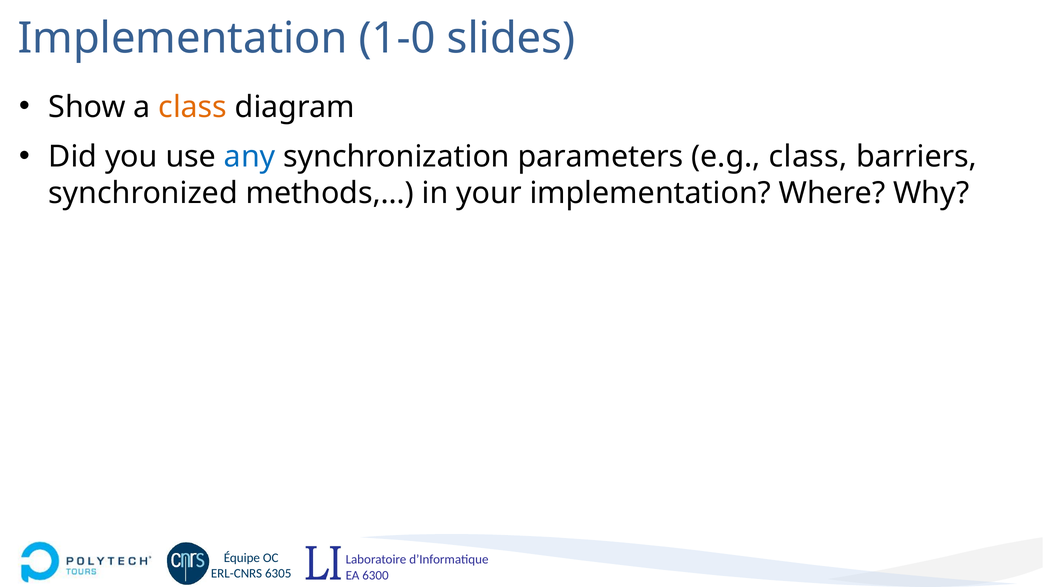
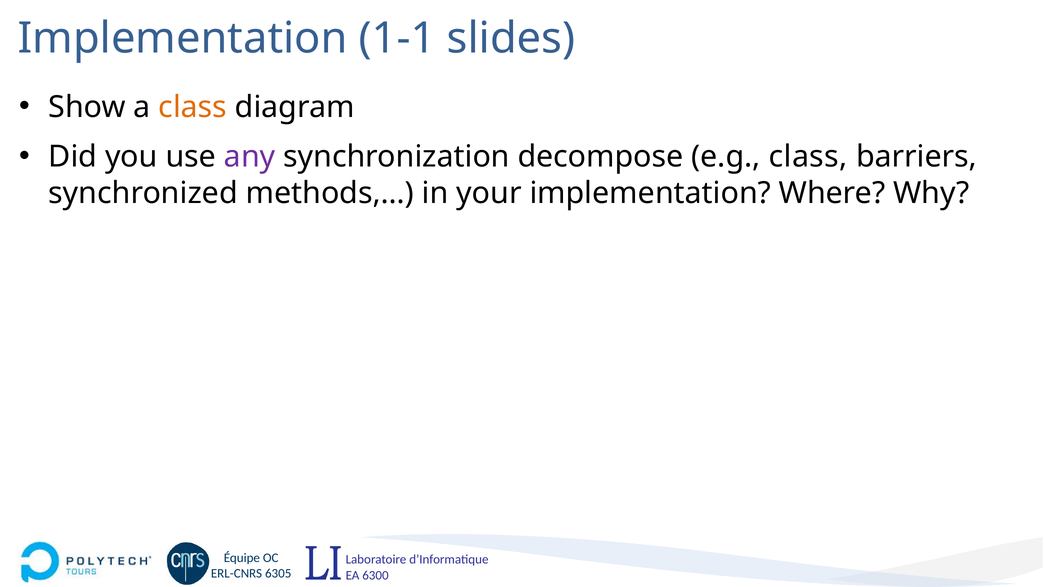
1-0: 1-0 -> 1-1
any colour: blue -> purple
parameters: parameters -> decompose
